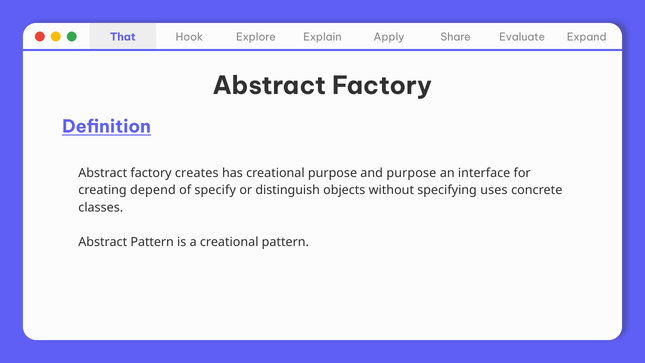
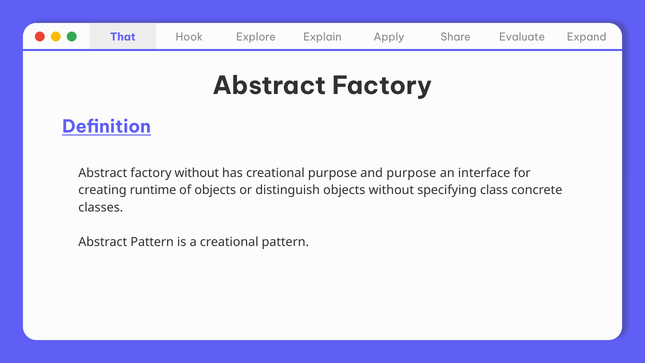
factory creates: creates -> without
depend: depend -> runtime
of specify: specify -> objects
uses: uses -> class
